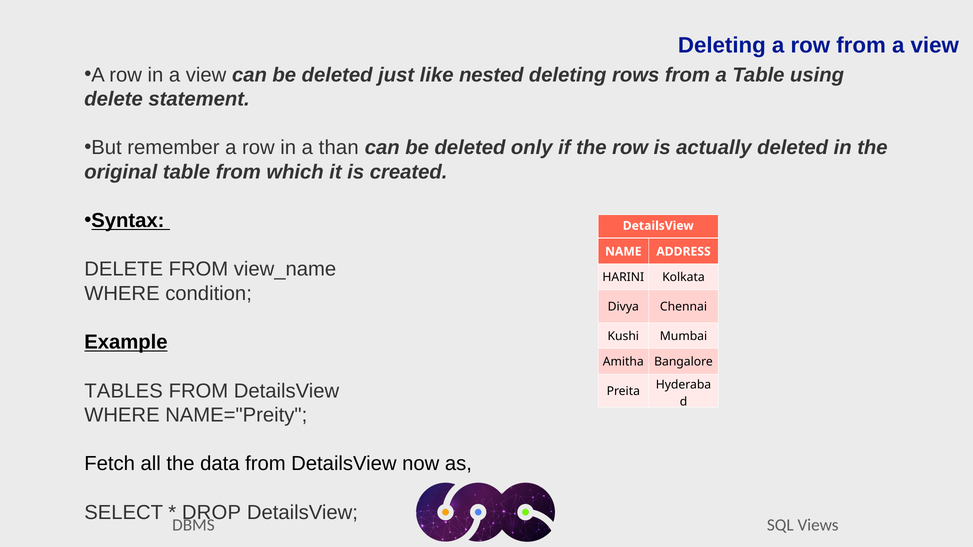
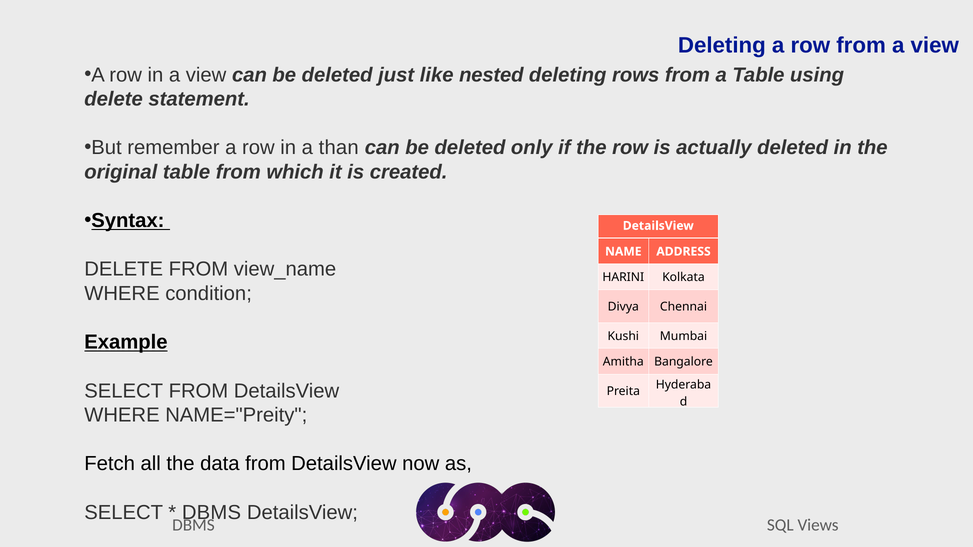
TABLES at (124, 391): TABLES -> SELECT
DROP at (211, 513): DROP -> DBMS
